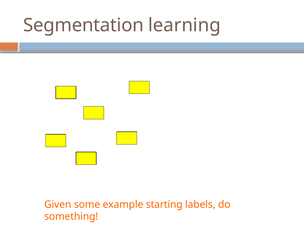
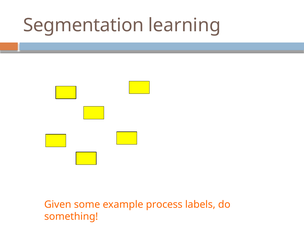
starting: starting -> process
